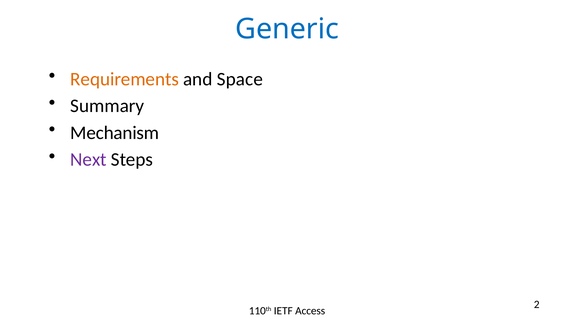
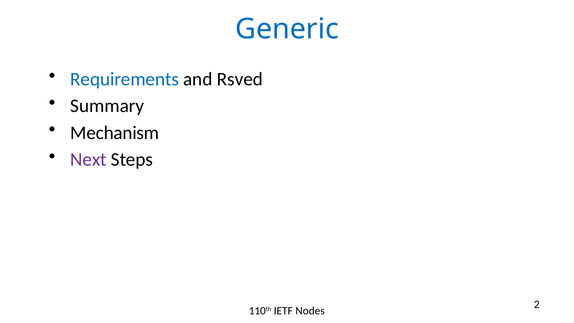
Requirements colour: orange -> blue
Space: Space -> Rsved
Access: Access -> Nodes
